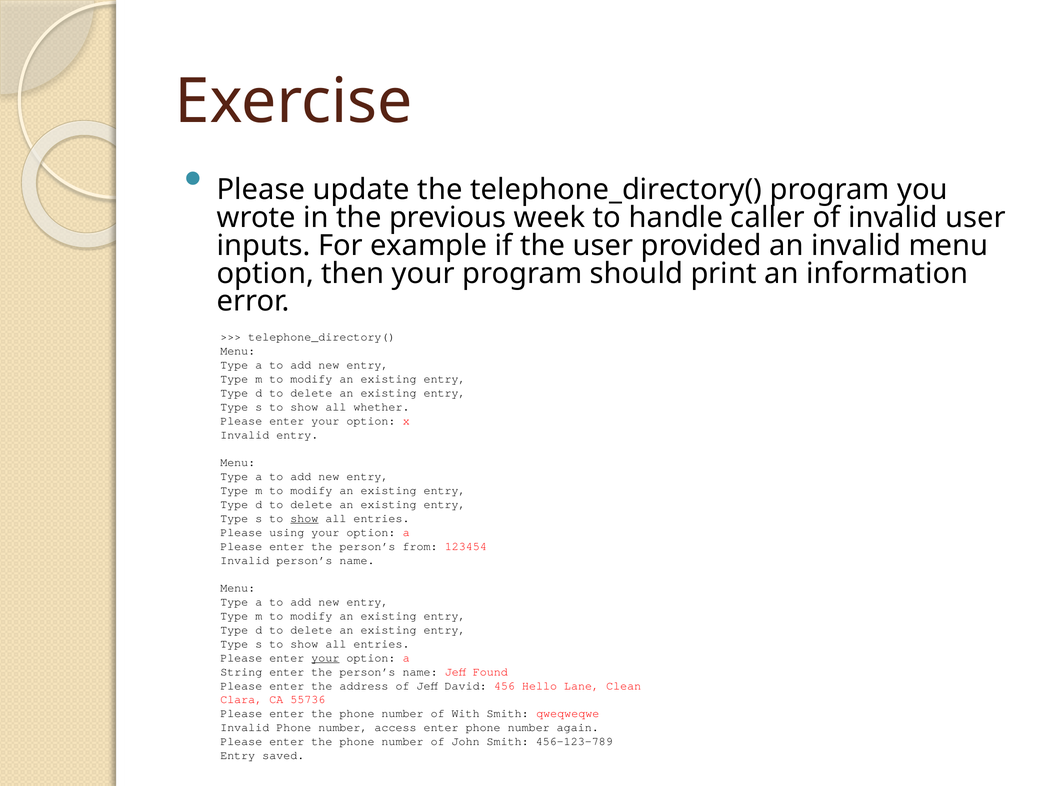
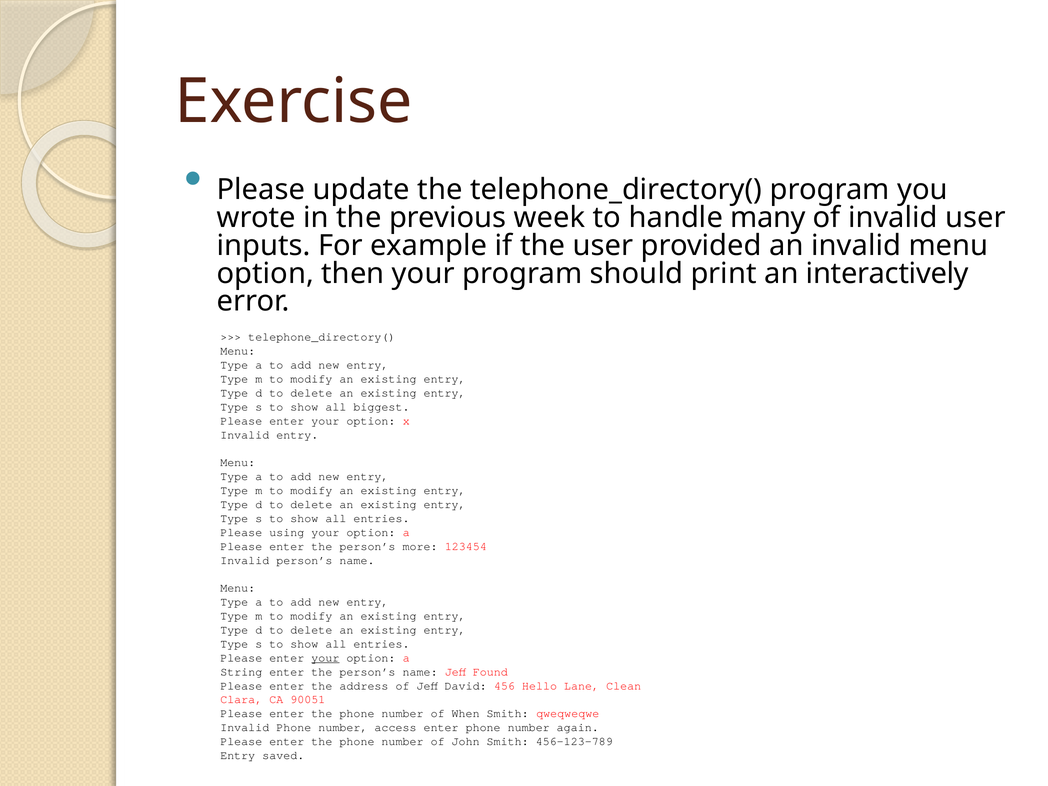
caller: caller -> many
information: information -> interactively
whether: whether -> biggest
show at (304, 518) underline: present -> none
from: from -> more
55736: 55736 -> 90051
With: With -> When
